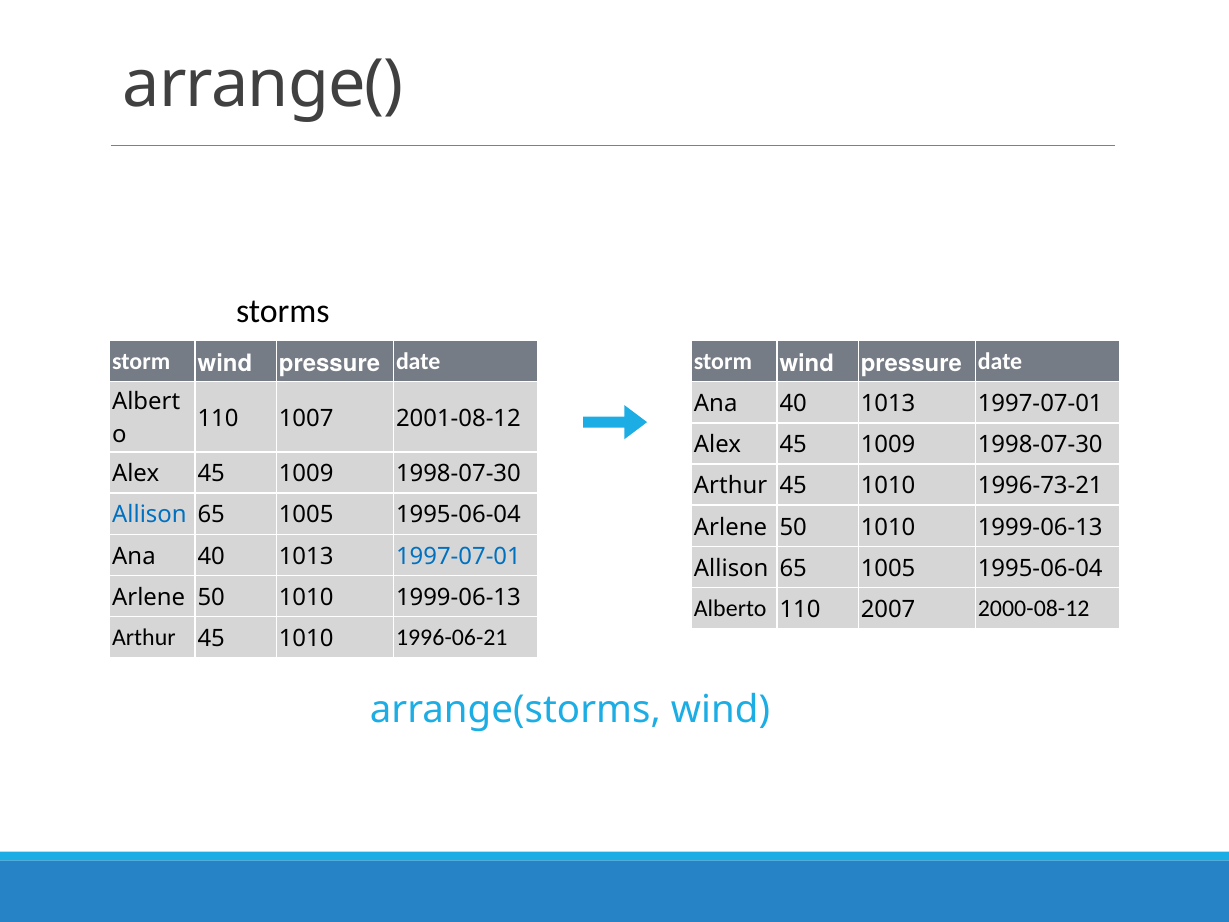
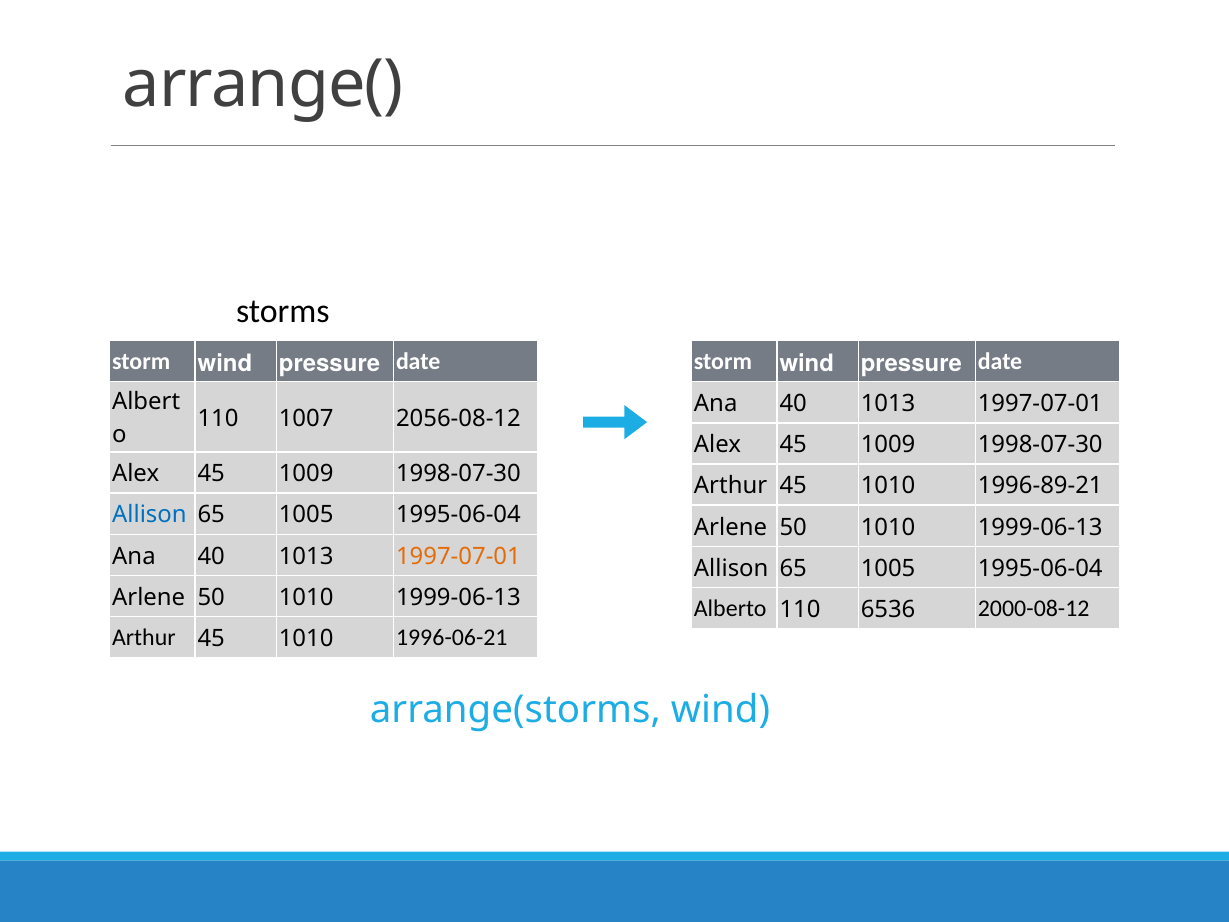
2001-08-12: 2001-08-12 -> 2056-08-12
1996-73-21: 1996-73-21 -> 1996-89-21
1997-07-01 at (458, 556) colour: blue -> orange
2007: 2007 -> 6536
